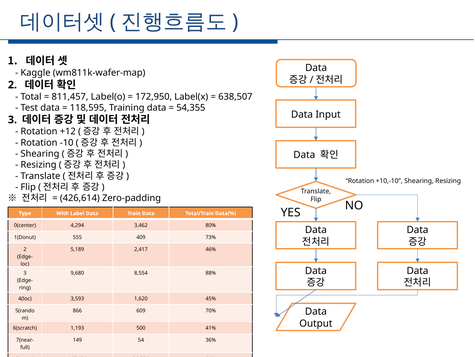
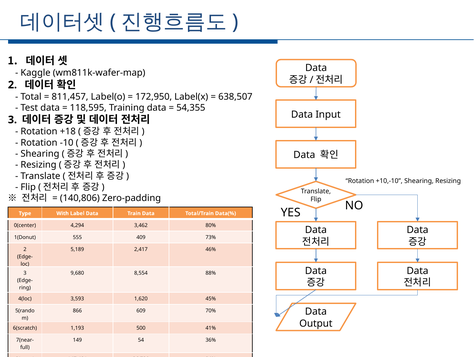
+12: +12 -> +18
426,614: 426,614 -> 140,806
